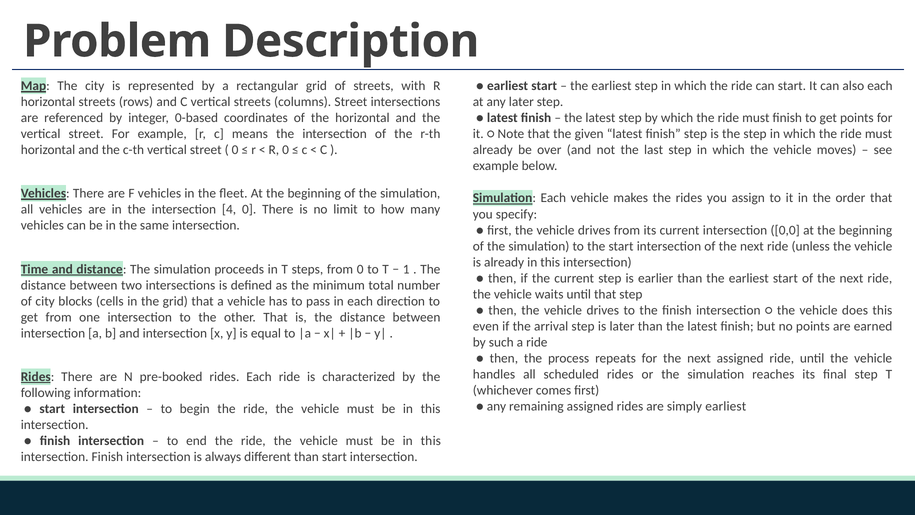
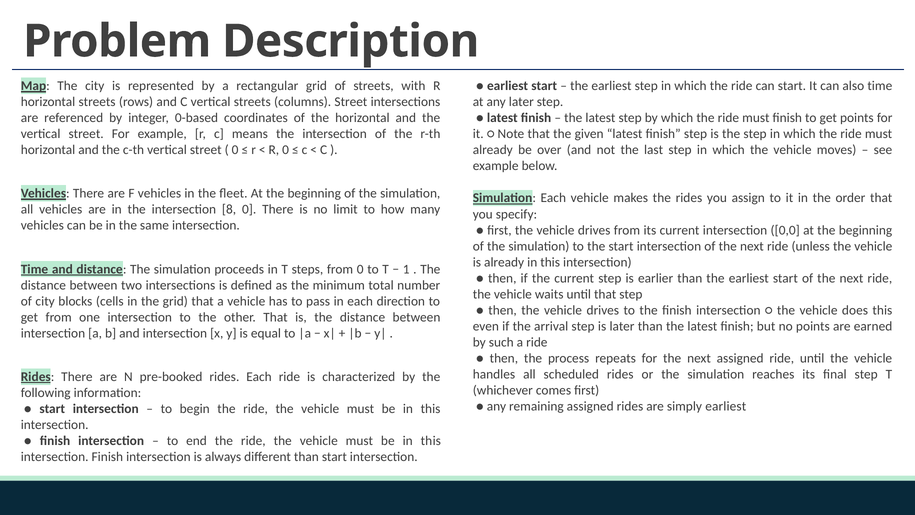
also each: each -> time
4: 4 -> 8
